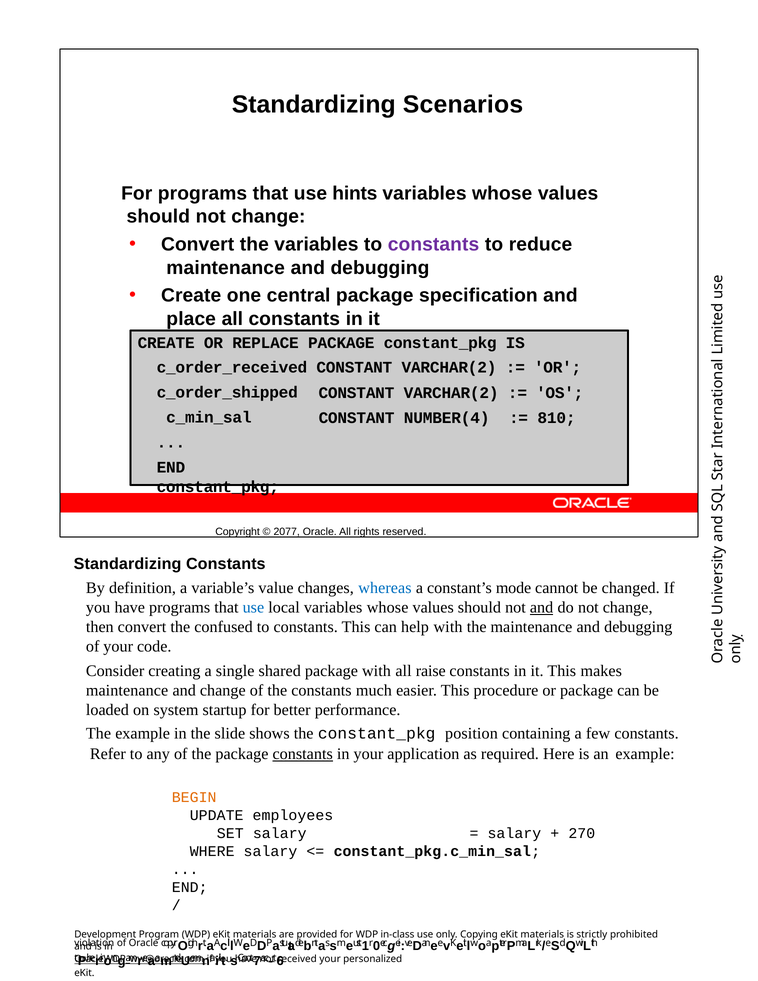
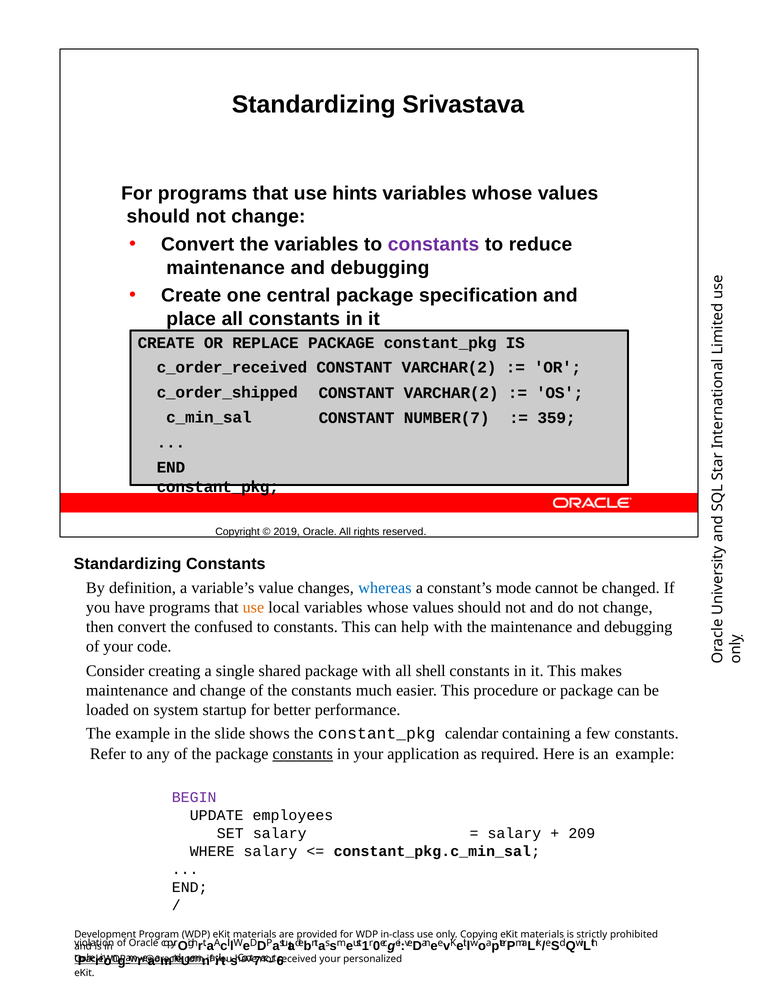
Scenarios: Scenarios -> Srivastava
NUMBER(4: NUMBER(4 -> NUMBER(7
810: 810 -> 359
2077: 2077 -> 2019
use at (253, 607) colour: blue -> orange
and at (542, 607) underline: present -> none
raise: raise -> shell
position: position -> calendar
BEGIN colour: orange -> purple
270: 270 -> 209
